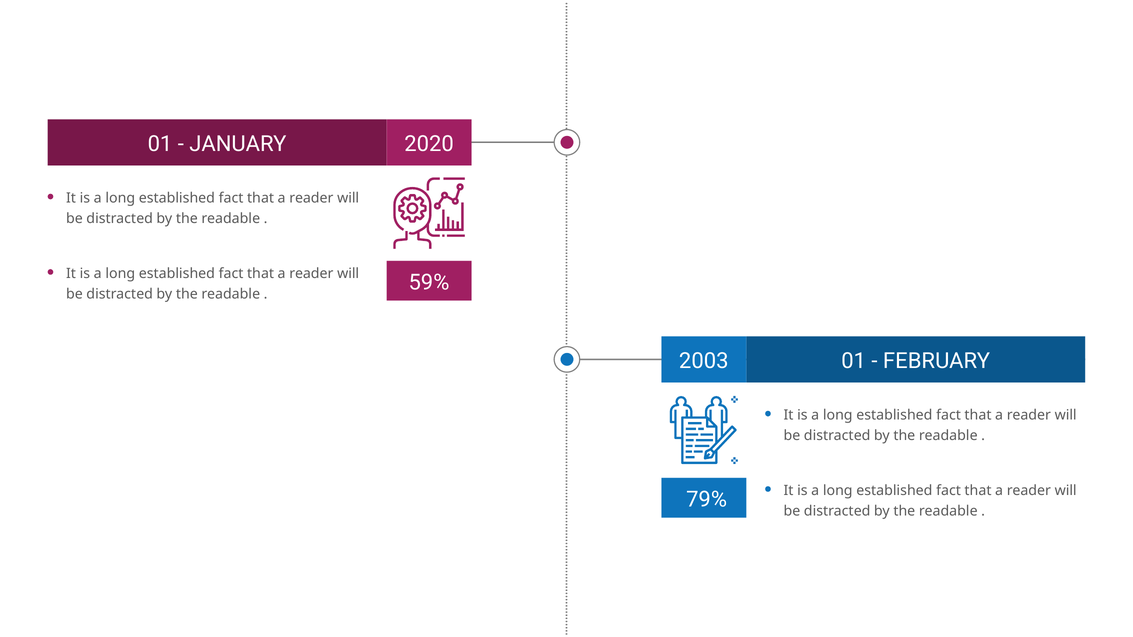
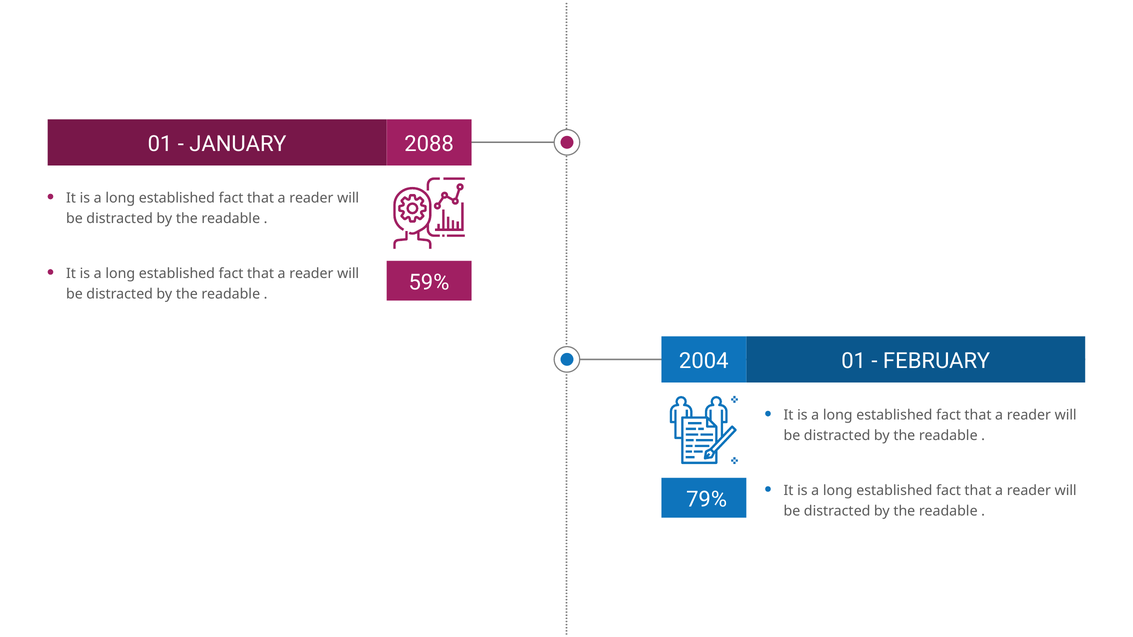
2020: 2020 -> 2088
2003: 2003 -> 2004
